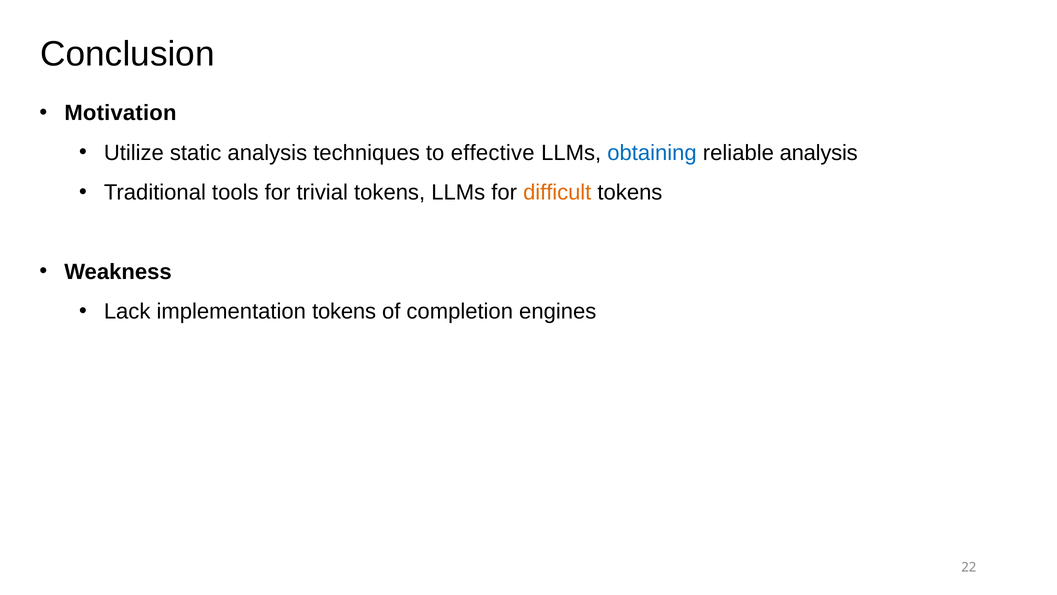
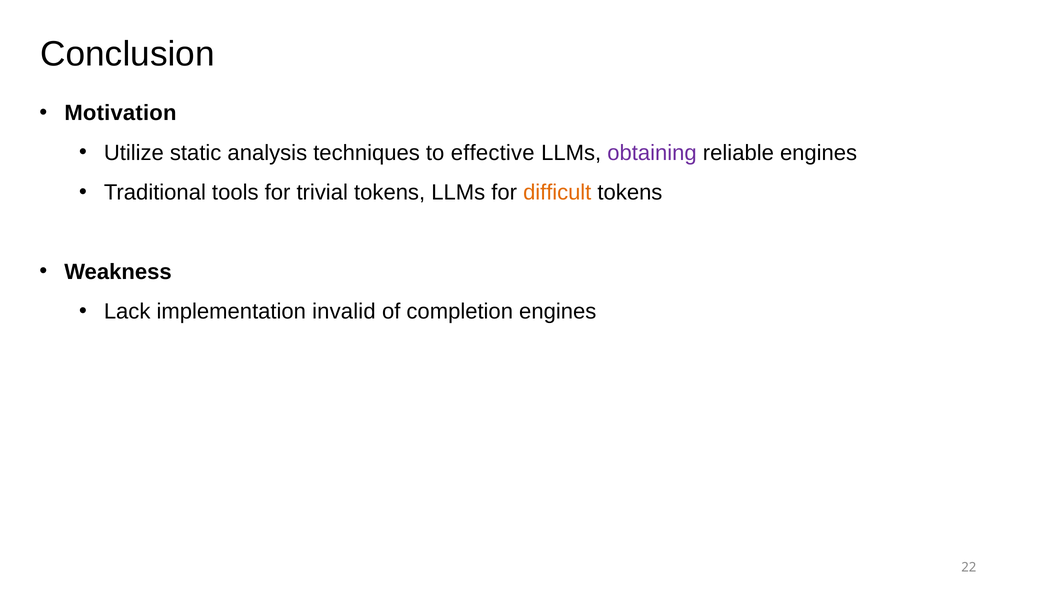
obtaining colour: blue -> purple
reliable analysis: analysis -> engines
implementation tokens: tokens -> invalid
